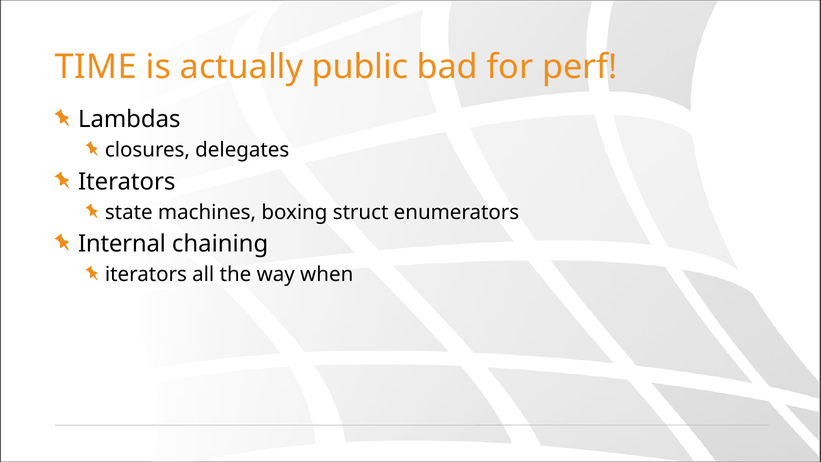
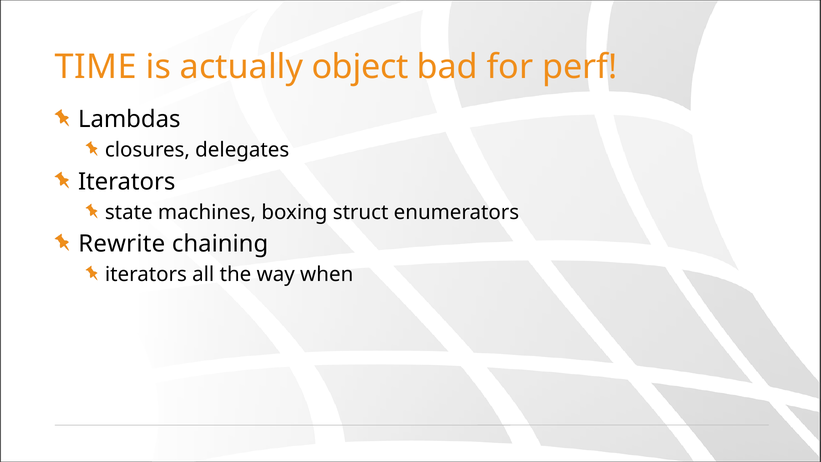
public: public -> object
Internal: Internal -> Rewrite
